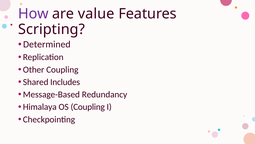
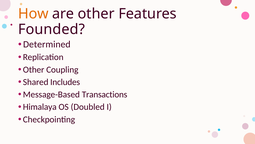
How colour: purple -> orange
are value: value -> other
Scripting: Scripting -> Founded
Redundancy: Redundancy -> Transactions
OS Coupling: Coupling -> Doubled
